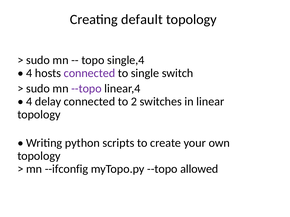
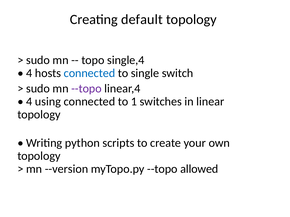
connected at (89, 73) colour: purple -> blue
delay: delay -> using
2: 2 -> 1
--ifconfig: --ifconfig -> --version
